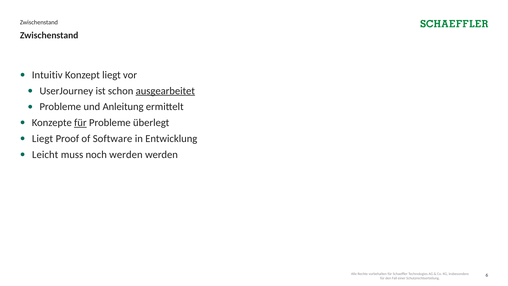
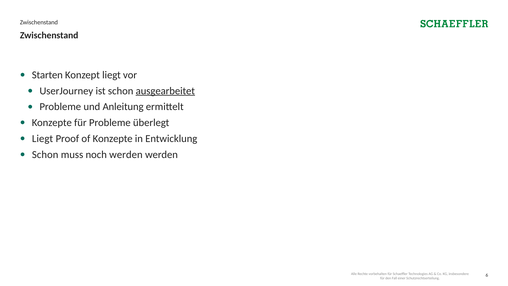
Intuitiv: Intuitiv -> Starten
für at (80, 123) underline: present -> none
of Software: Software -> Konzepte
Leicht at (45, 154): Leicht -> Schon
